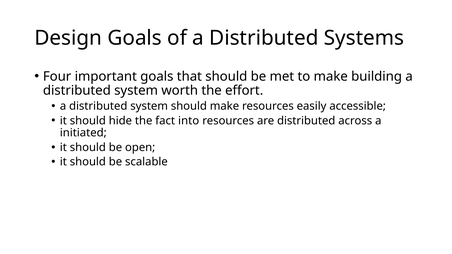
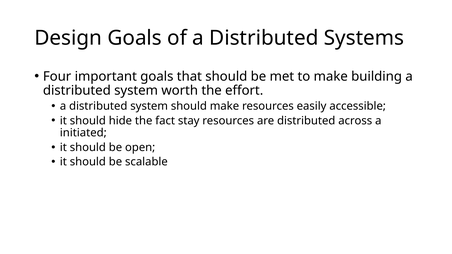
into: into -> stay
